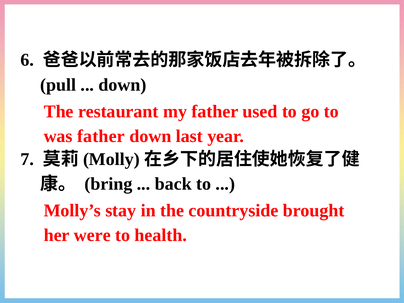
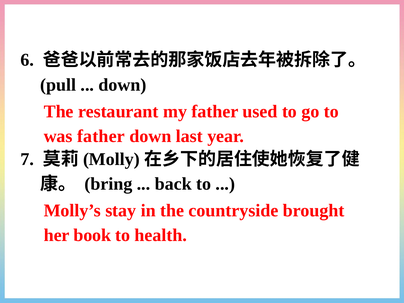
were: were -> book
